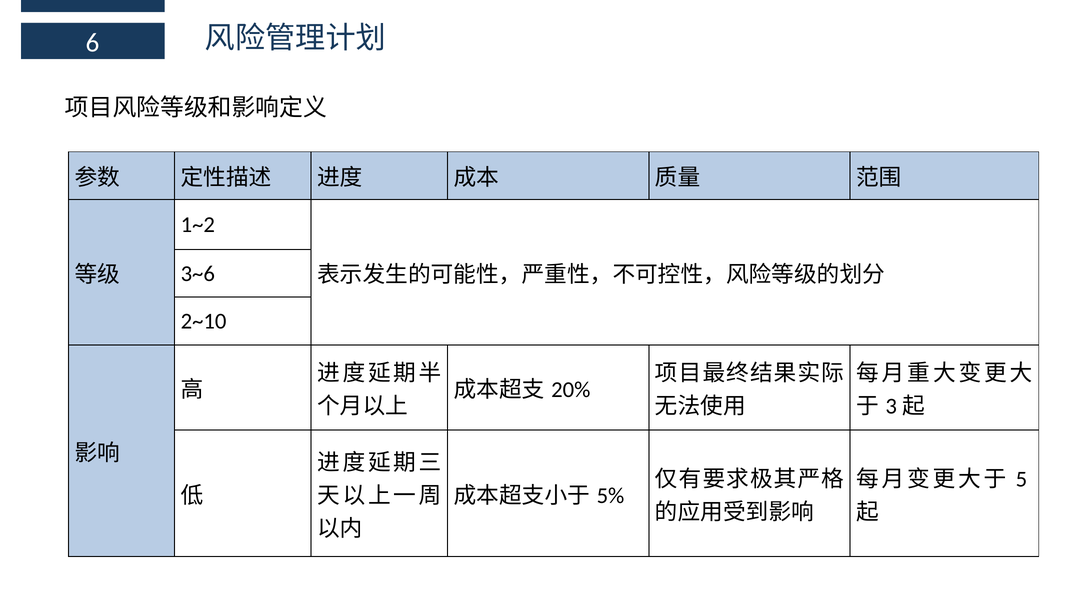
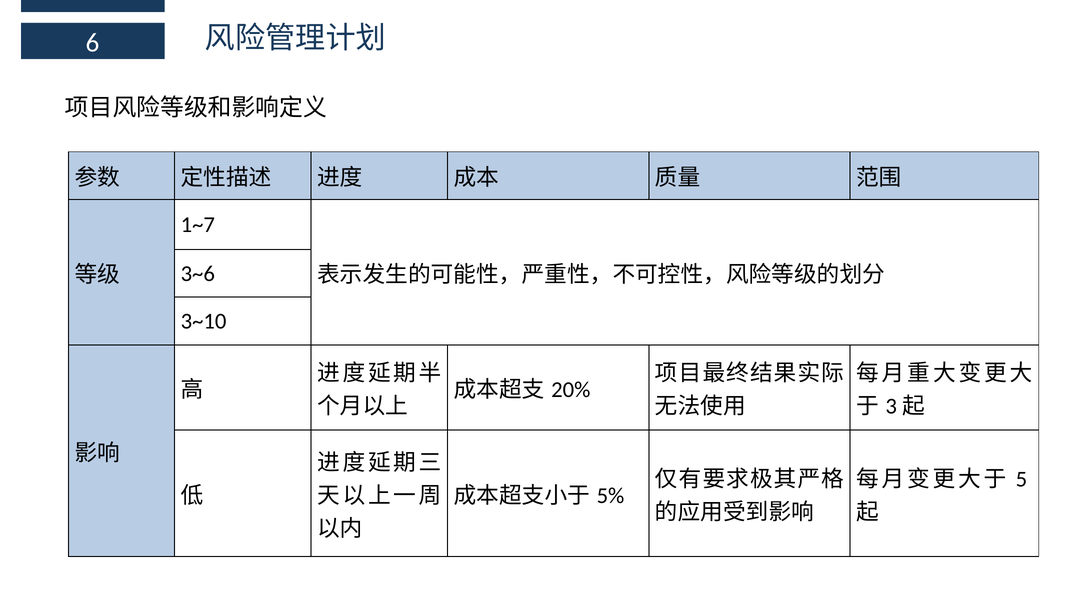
1~2: 1~2 -> 1~7
2~10: 2~10 -> 3~10
